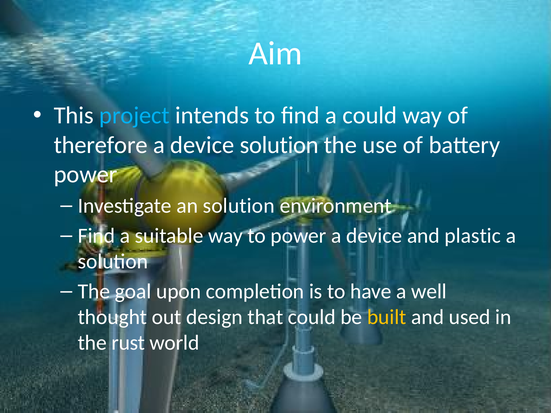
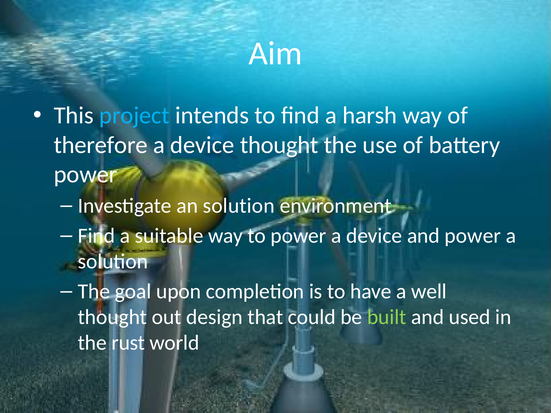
a could: could -> harsh
device solution: solution -> thought
and plastic: plastic -> power
built colour: yellow -> light green
